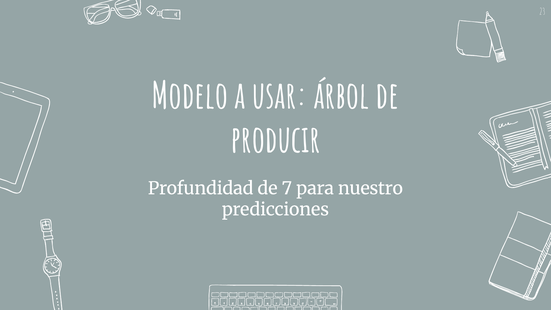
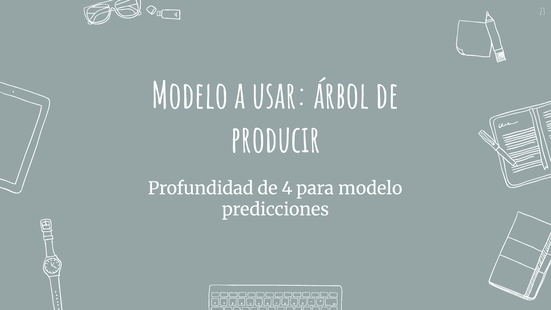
7: 7 -> 4
para nuestro: nuestro -> modelo
